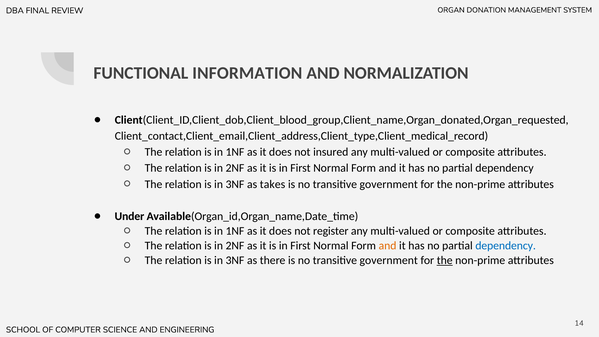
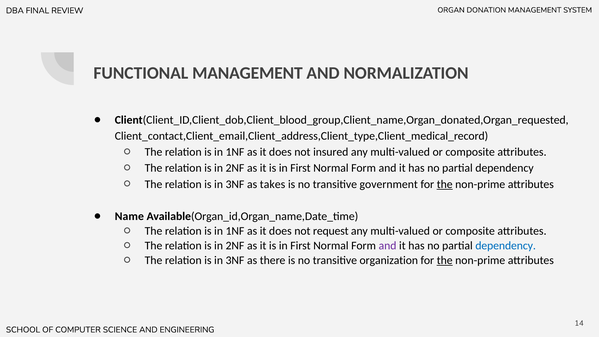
FUNCTIONAL INFORMATION: INFORMATION -> MANAGEMENT
the at (445, 184) underline: none -> present
Under: Under -> Name
register: register -> request
and at (388, 246) colour: orange -> purple
government at (389, 260): government -> organization
